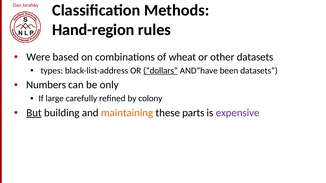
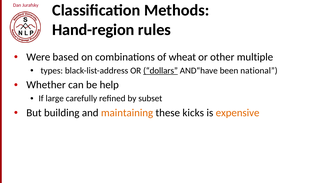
other datasets: datasets -> multiple
been datasets: datasets -> national
Numbers: Numbers -> Whether
only: only -> help
colony: colony -> subset
But underline: present -> none
parts: parts -> kicks
expensive colour: purple -> orange
